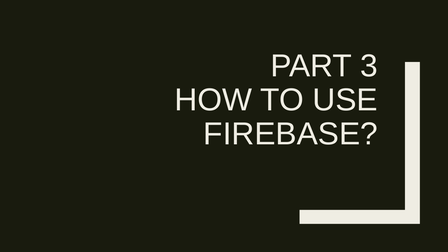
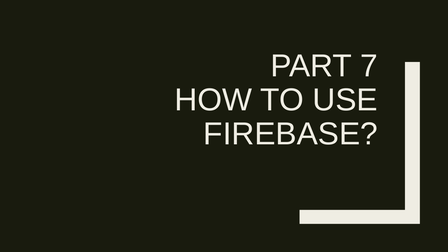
3: 3 -> 7
